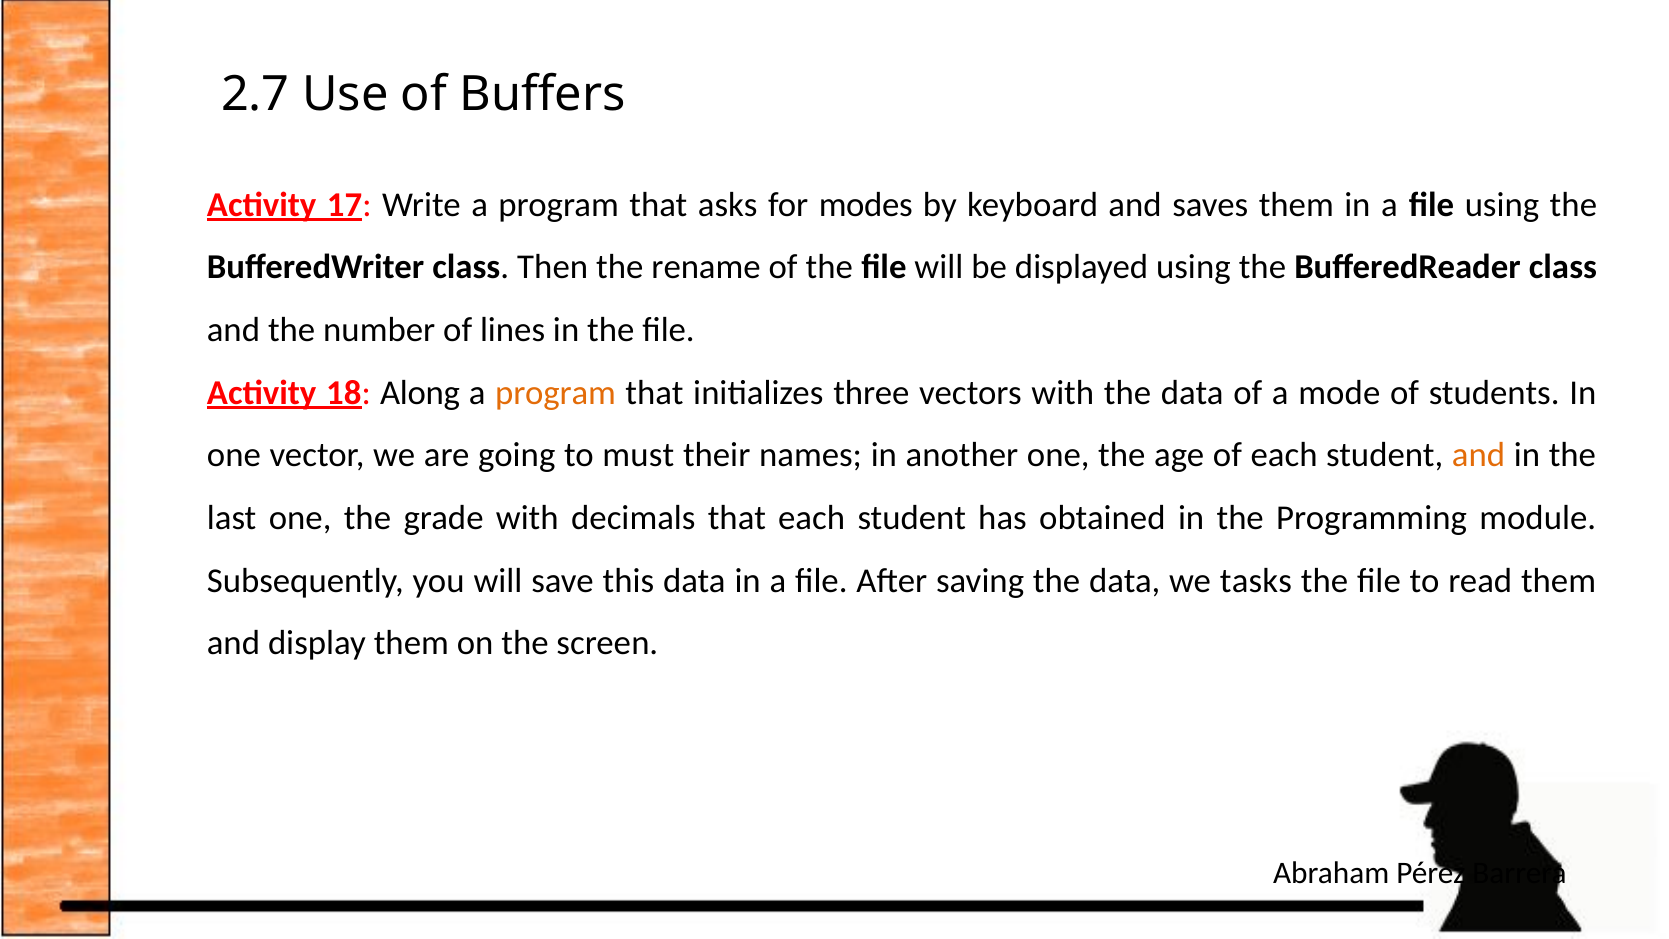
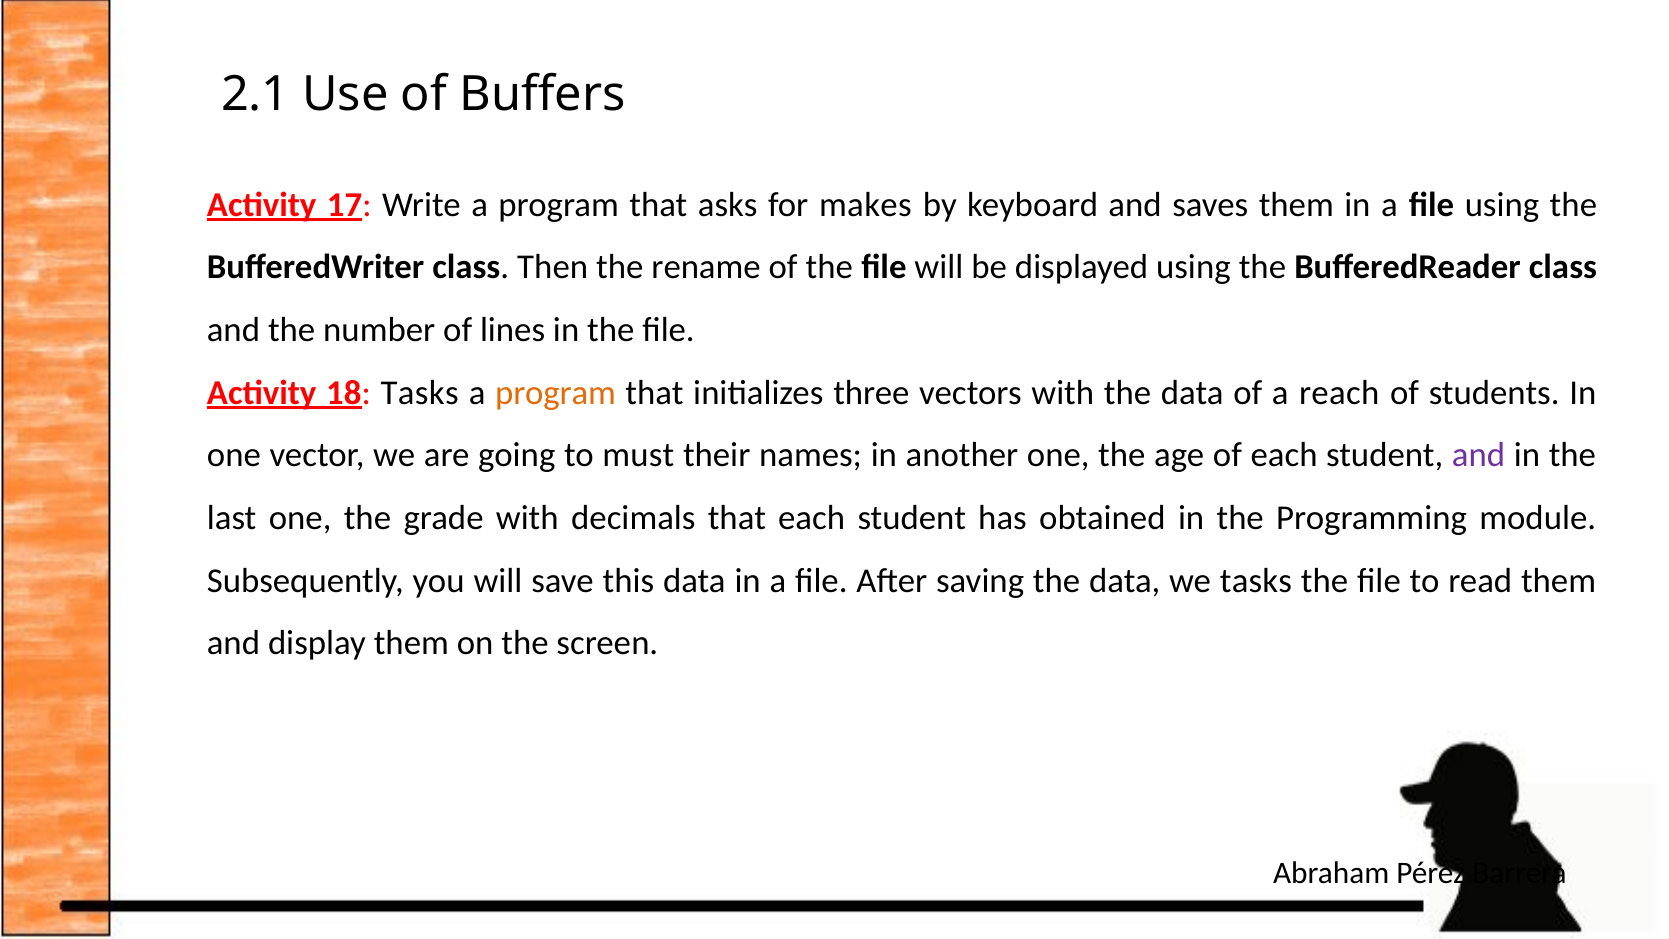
2.7: 2.7 -> 2.1
modes: modes -> makes
18 Along: Along -> Tasks
mode: mode -> reach
and at (1479, 455) colour: orange -> purple
